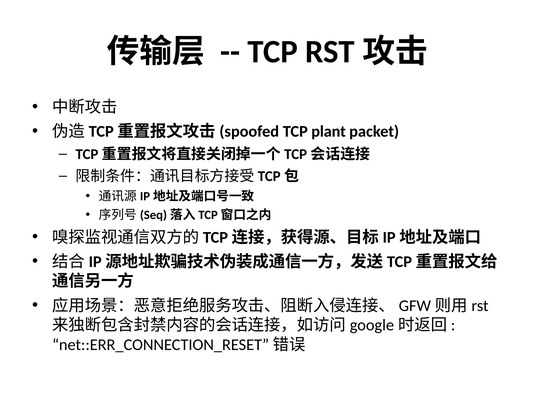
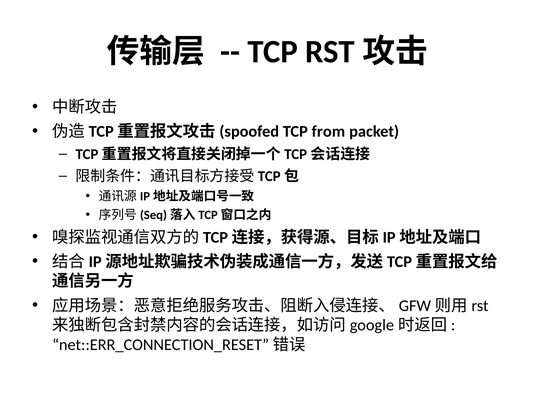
plant: plant -> from
